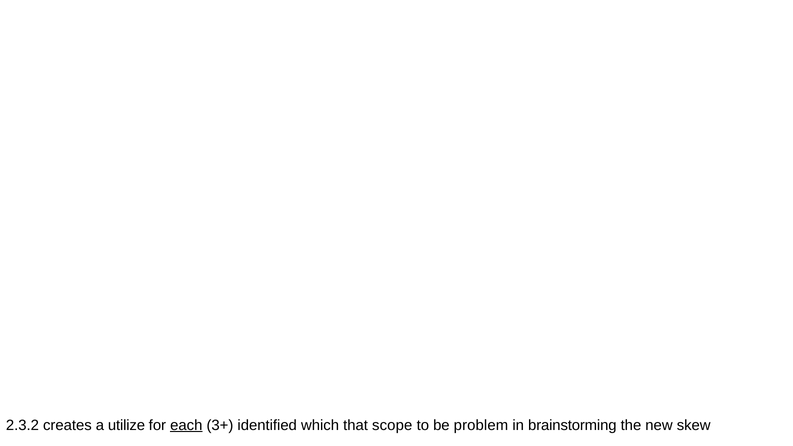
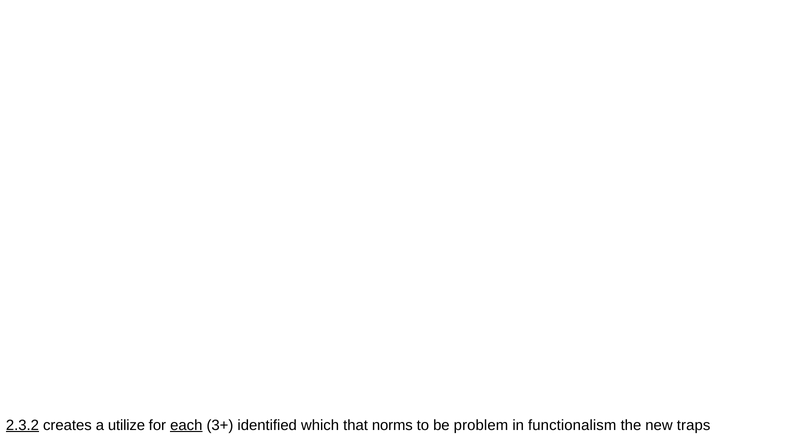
2.3.2 underline: none -> present
scope: scope -> norms
brainstorming: brainstorming -> functionalism
skew: skew -> traps
